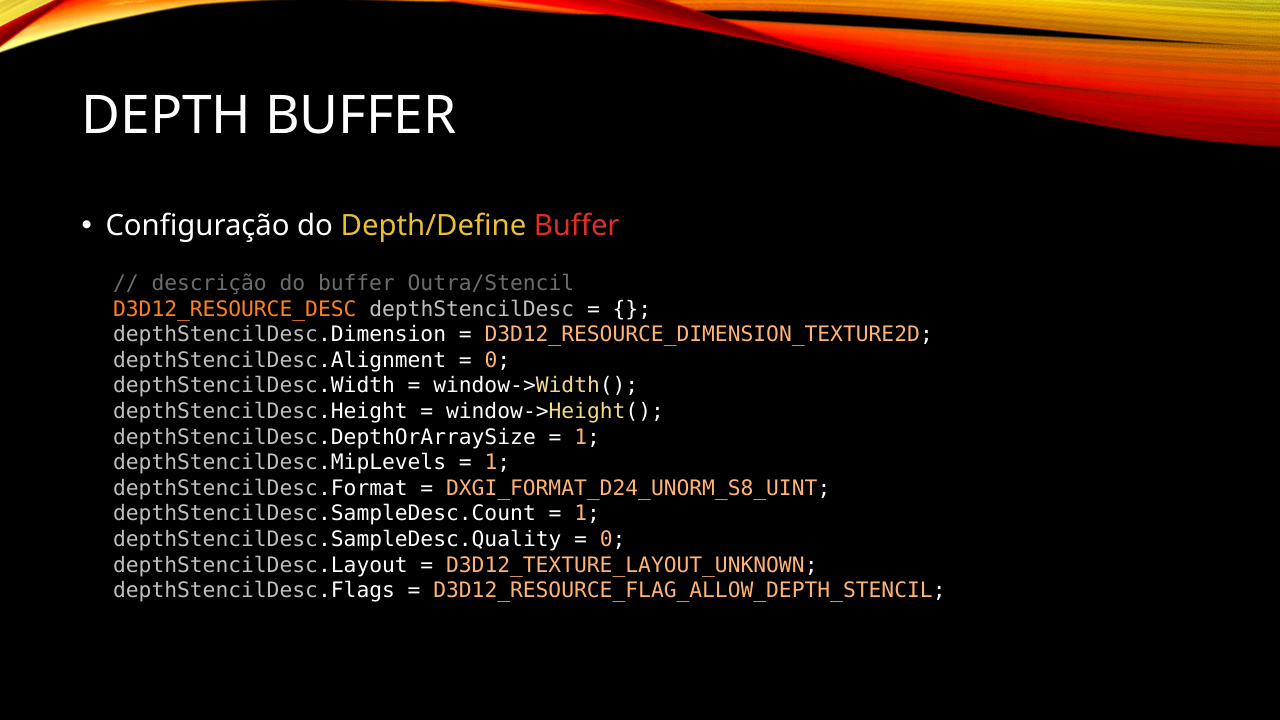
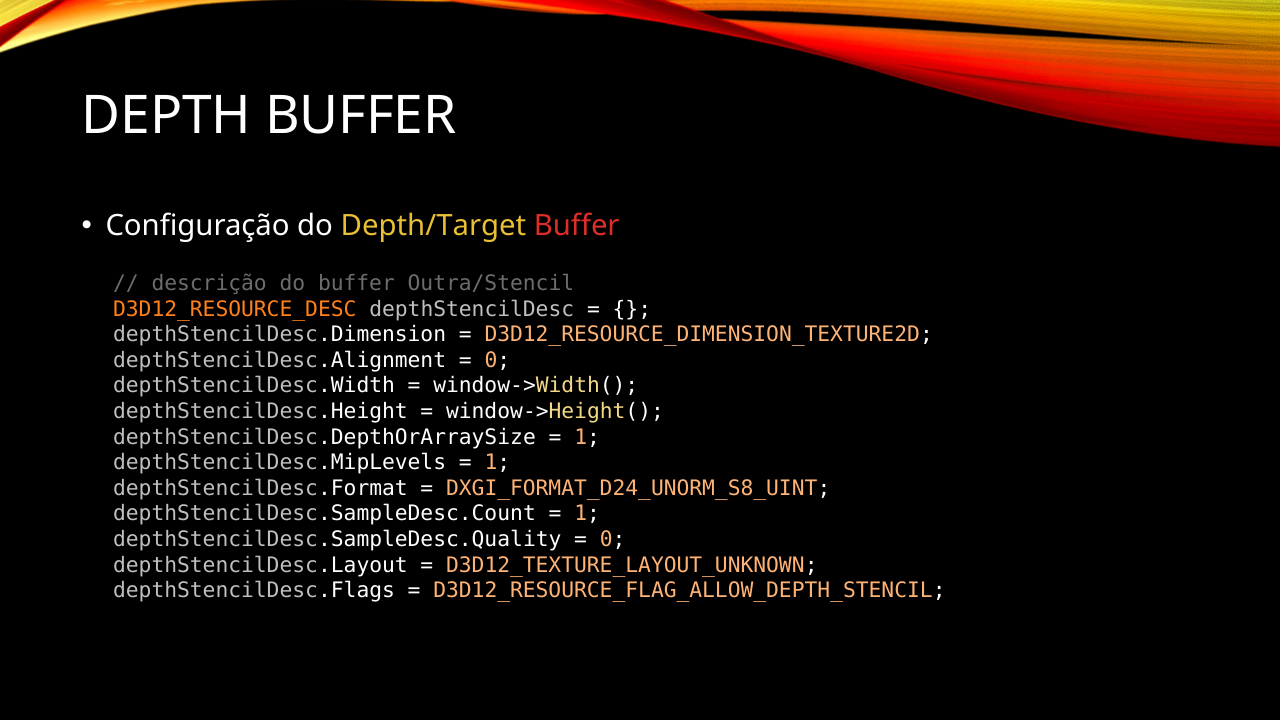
Depth/Define: Depth/Define -> Depth/Target
